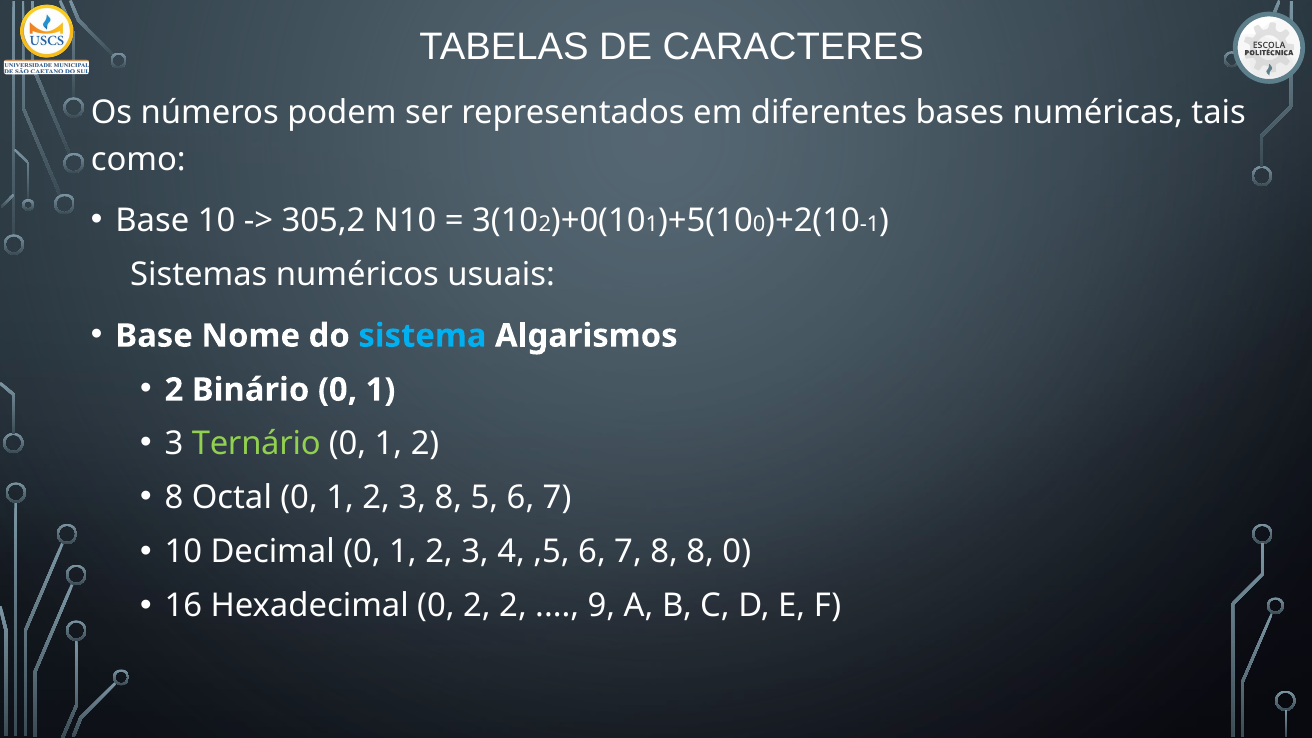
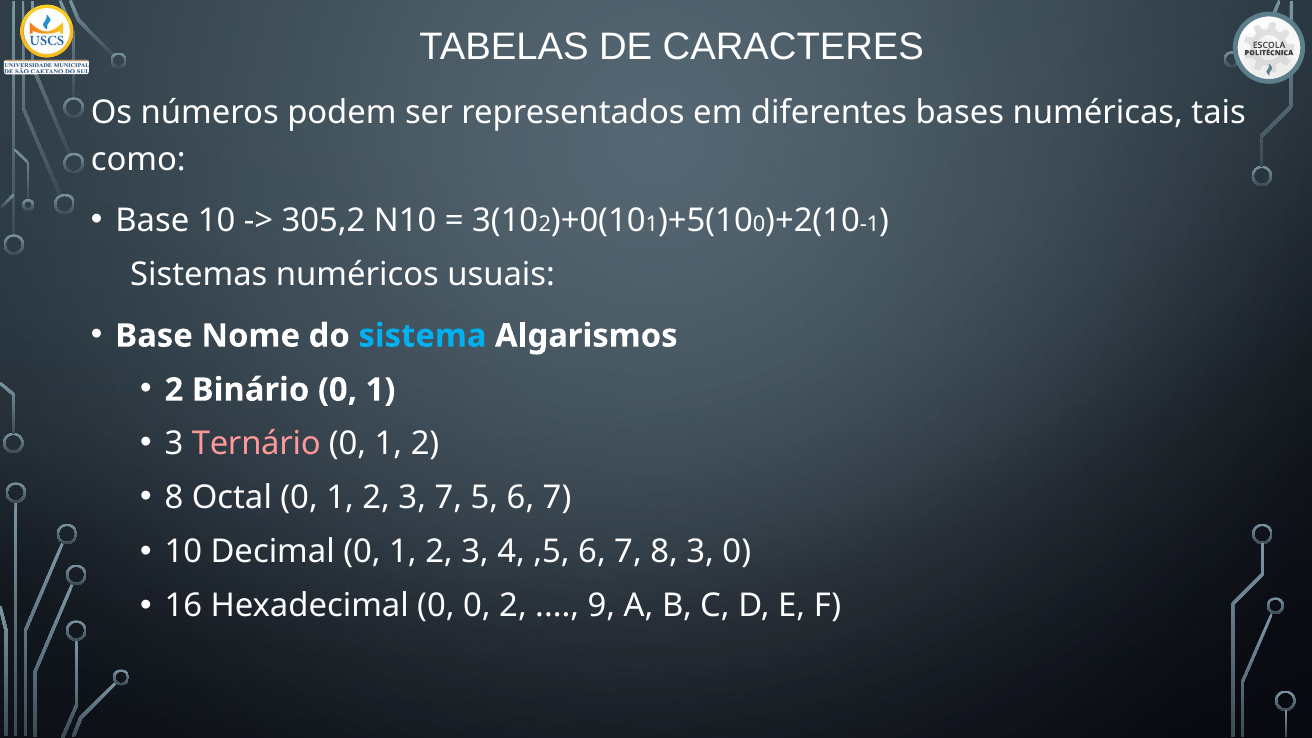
Ternário colour: light green -> pink
3 8: 8 -> 7
8 8: 8 -> 3
0 2: 2 -> 0
